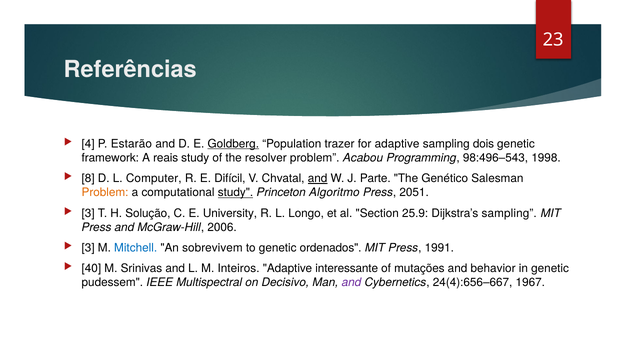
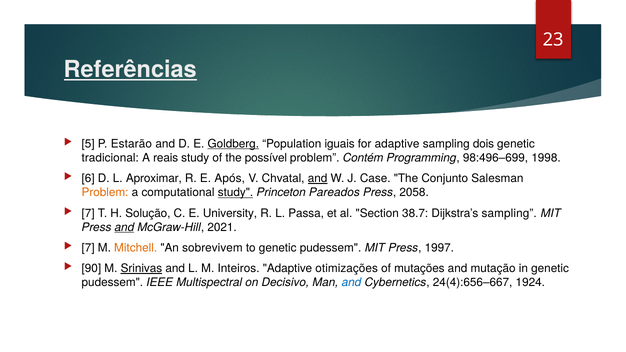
Referências underline: none -> present
4: 4 -> 5
trazer: trazer -> iguais
framework: framework -> tradicional
resolver: resolver -> possível
Acabou: Acabou -> Contém
98:496–543: 98:496–543 -> 98:496–699
8: 8 -> 6
Computer: Computer -> Aproximar
Difícil: Difícil -> Após
Parte: Parte -> Case
Genético: Genético -> Conjunto
Algoritmo: Algoritmo -> Pareados
2051: 2051 -> 2058
3 at (88, 213): 3 -> 7
Longo: Longo -> Passa
25.9: 25.9 -> 38.7
and at (124, 227) underline: none -> present
2006: 2006 -> 2021
3 at (88, 248): 3 -> 7
Mitchell colour: blue -> orange
to genetic ordenados: ordenados -> pudessem
1991: 1991 -> 1997
40: 40 -> 90
Srinivas underline: none -> present
interessante: interessante -> otimizações
behavior: behavior -> mutação
and at (351, 283) colour: purple -> blue
1967: 1967 -> 1924
